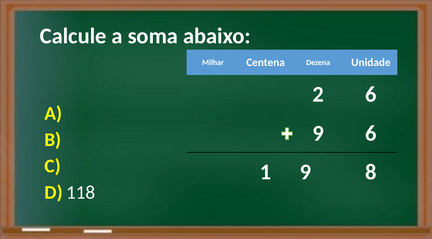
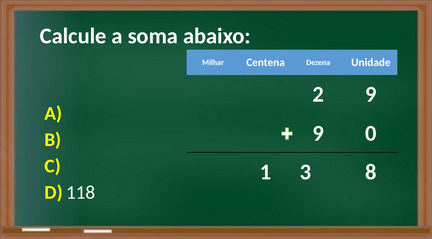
2 6: 6 -> 9
9 6: 6 -> 0
1 9: 9 -> 3
